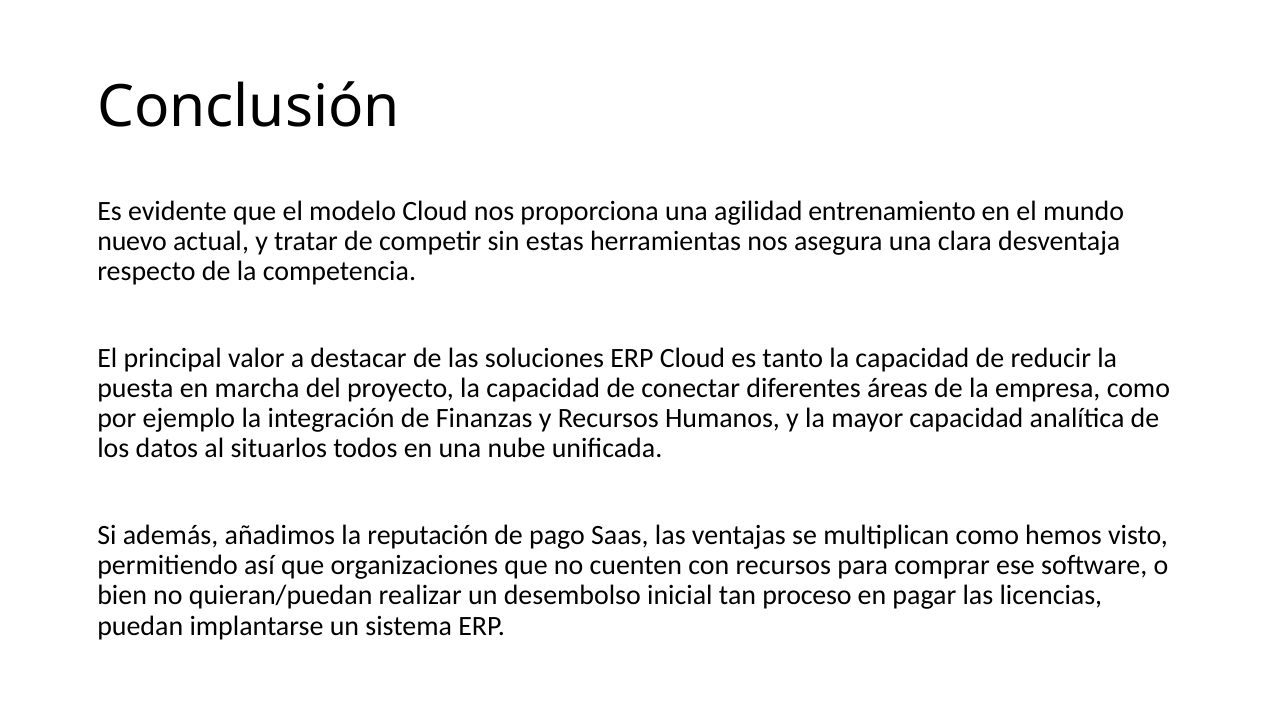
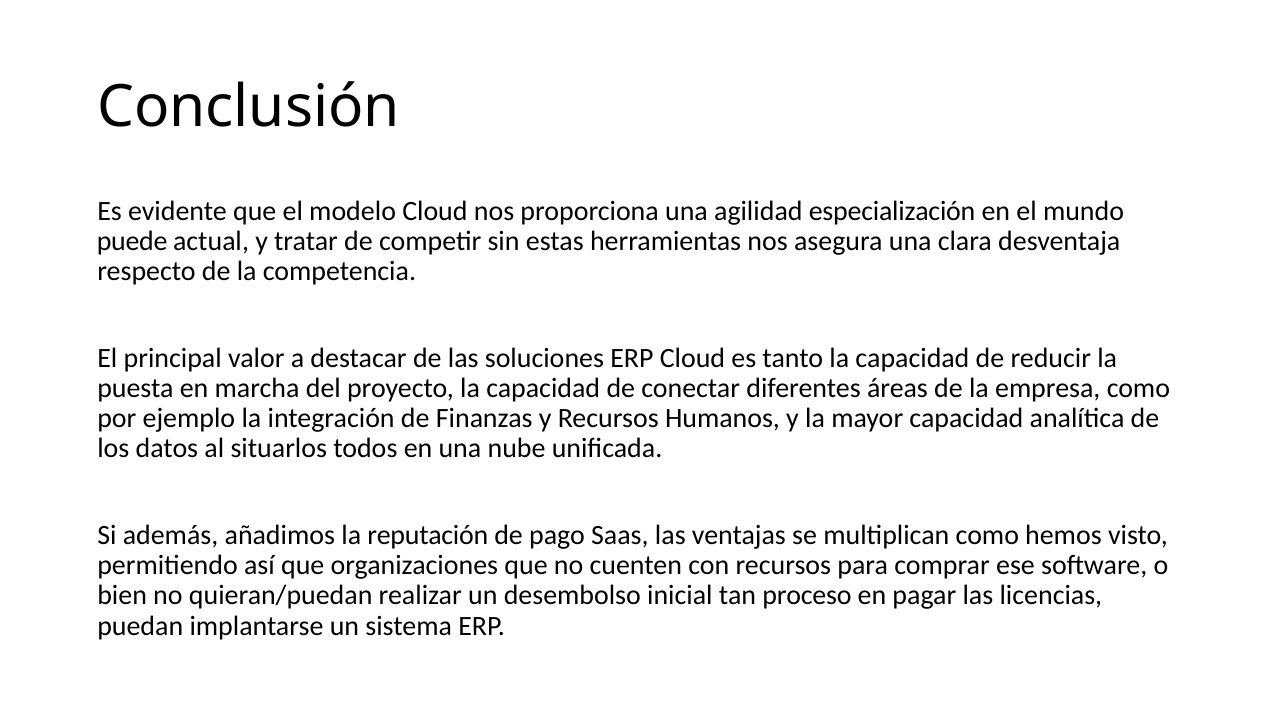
entrenamiento: entrenamiento -> especialización
nuevo: nuevo -> puede
